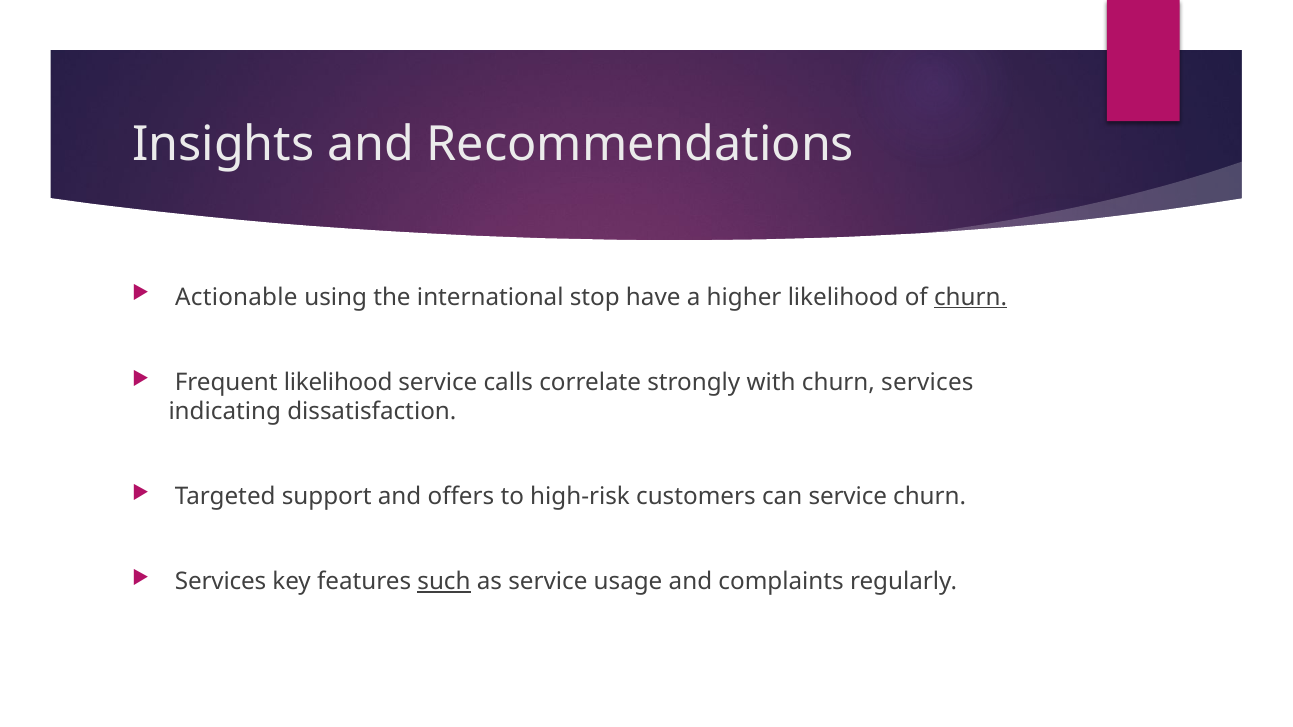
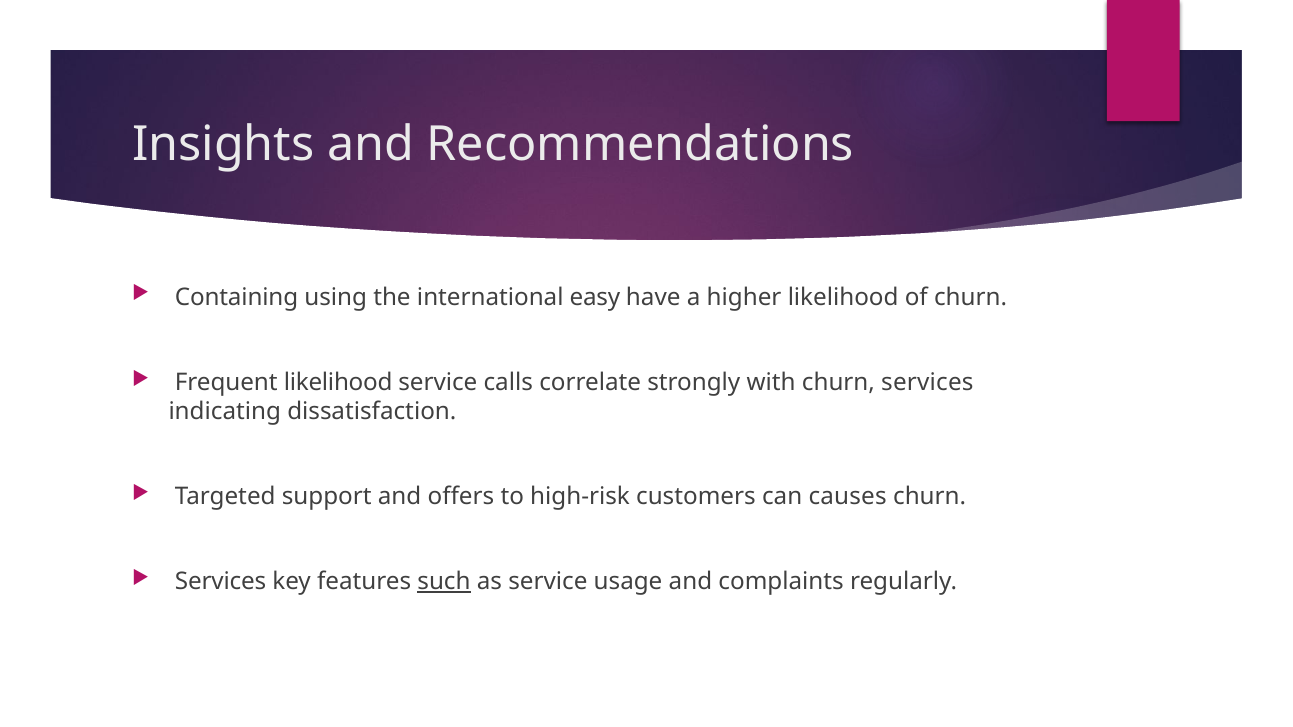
Actionable: Actionable -> Containing
stop: stop -> easy
churn at (971, 297) underline: present -> none
can service: service -> causes
